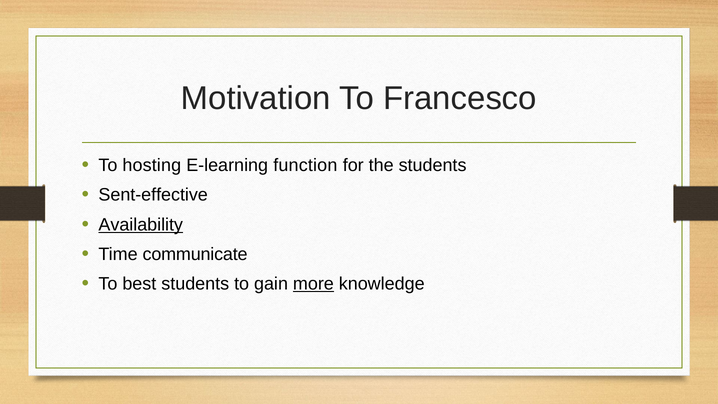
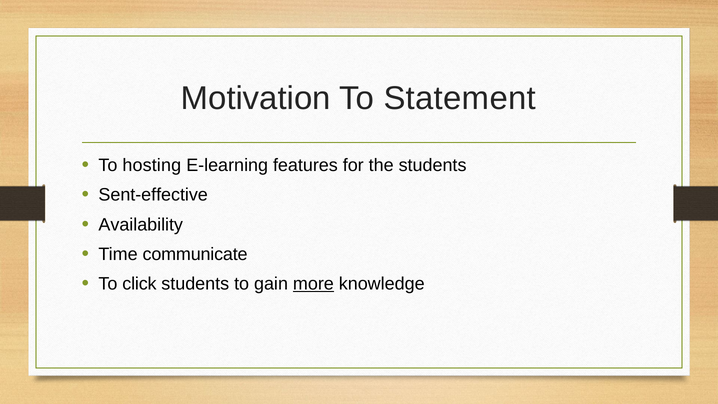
Francesco: Francesco -> Statement
function: function -> features
Availability underline: present -> none
best: best -> click
